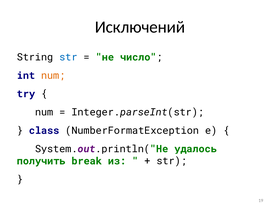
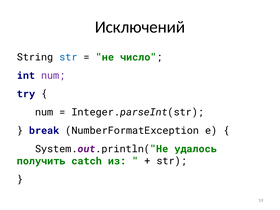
num at (53, 76) colour: orange -> purple
class: class -> break
break: break -> catch
